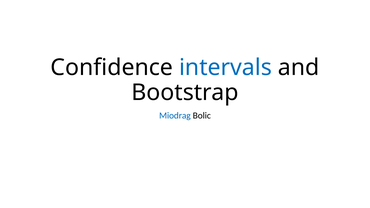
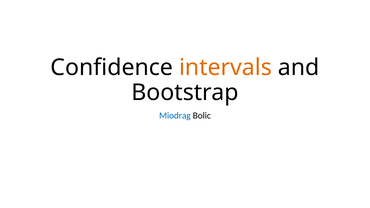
intervals colour: blue -> orange
